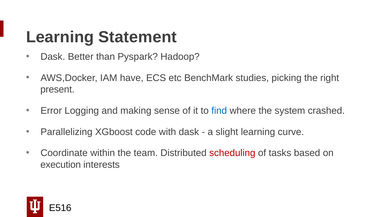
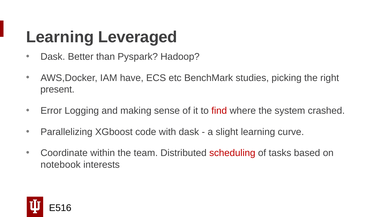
Statement: Statement -> Leveraged
find colour: blue -> red
execution: execution -> notebook
